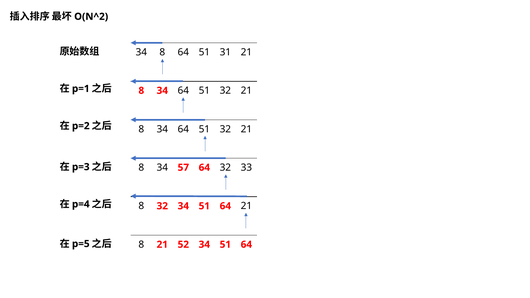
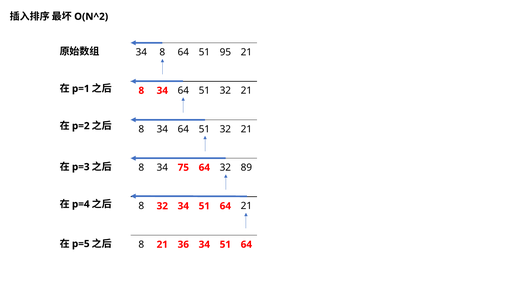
31: 31 -> 95
57: 57 -> 75
33: 33 -> 89
52: 52 -> 36
